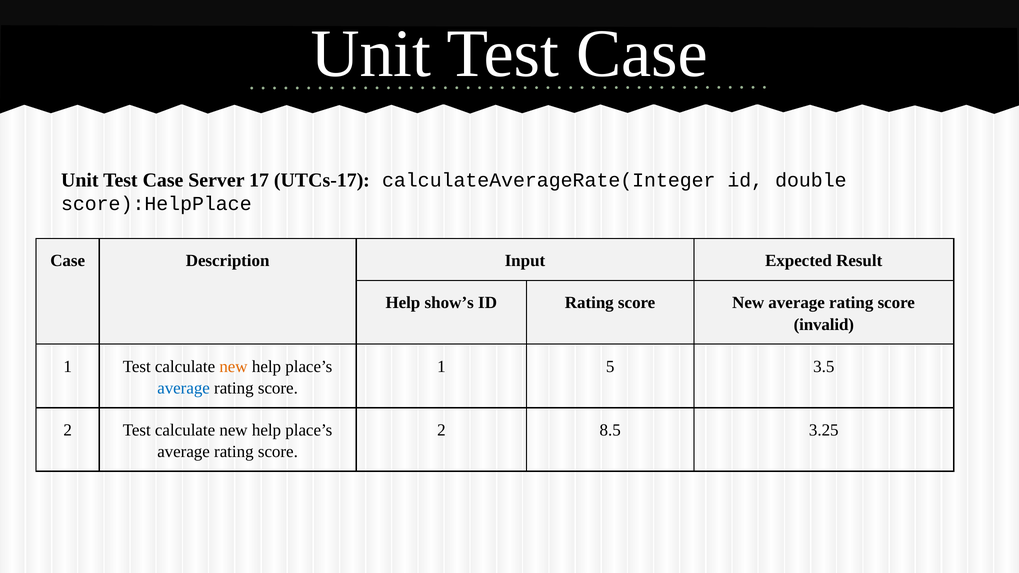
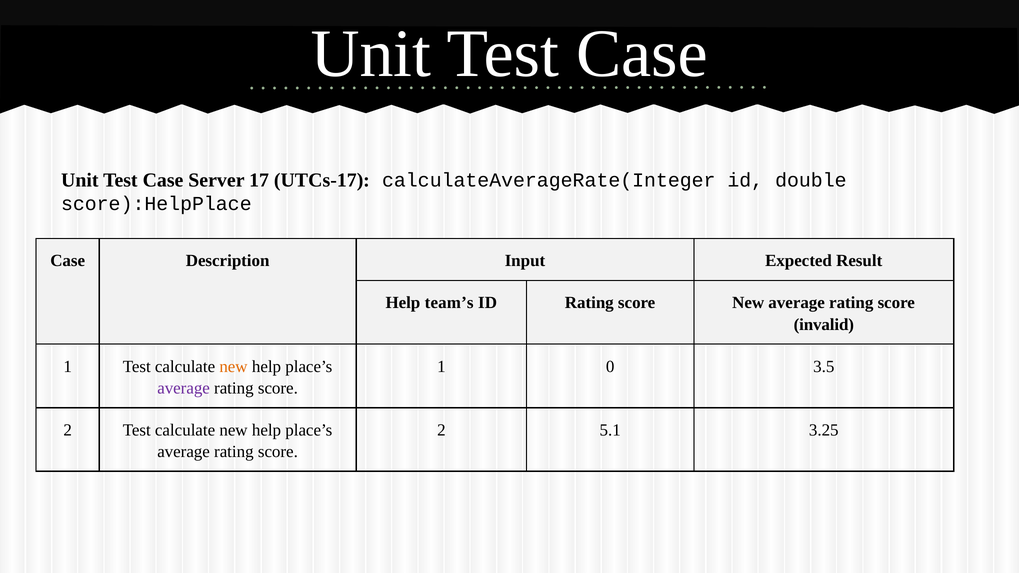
show’s: show’s -> team’s
5: 5 -> 0
average at (184, 388) colour: blue -> purple
8.5: 8.5 -> 5.1
